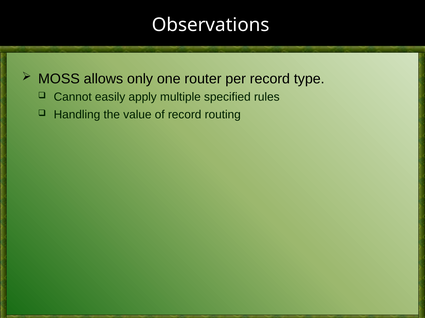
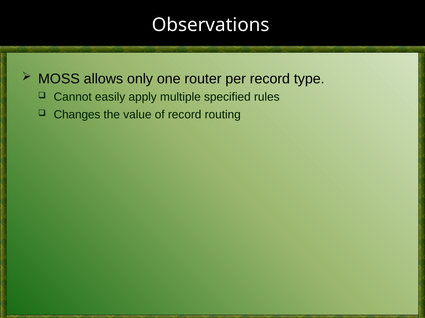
Handling: Handling -> Changes
